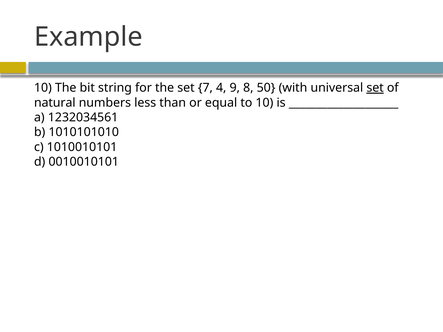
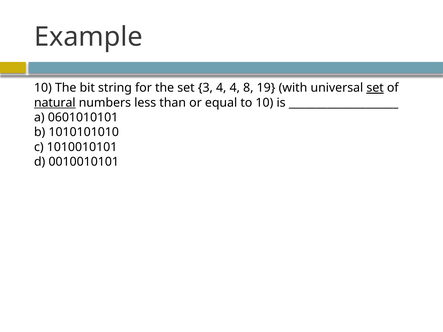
7: 7 -> 3
4 9: 9 -> 4
50: 50 -> 19
natural underline: none -> present
1232034561: 1232034561 -> 0601010101
